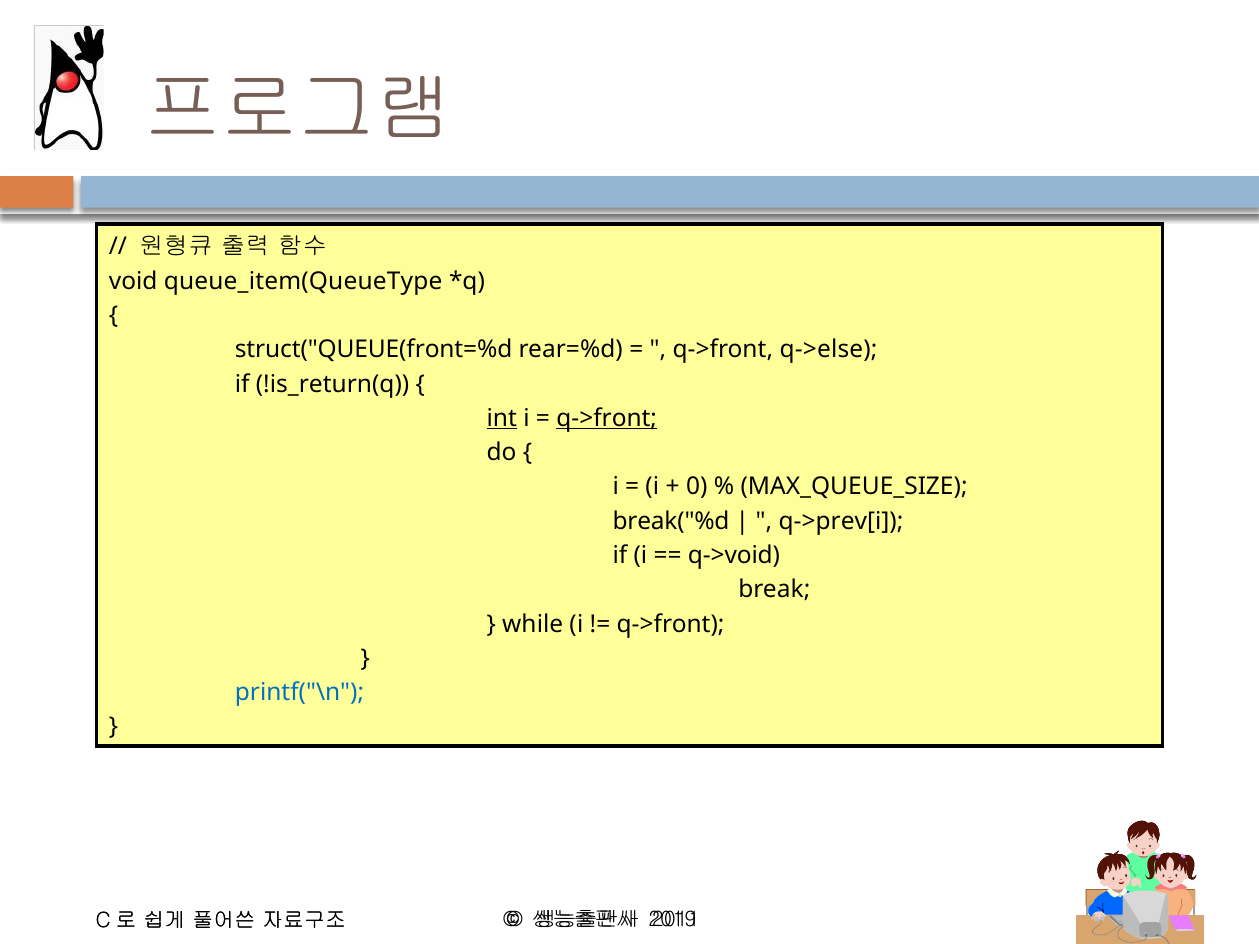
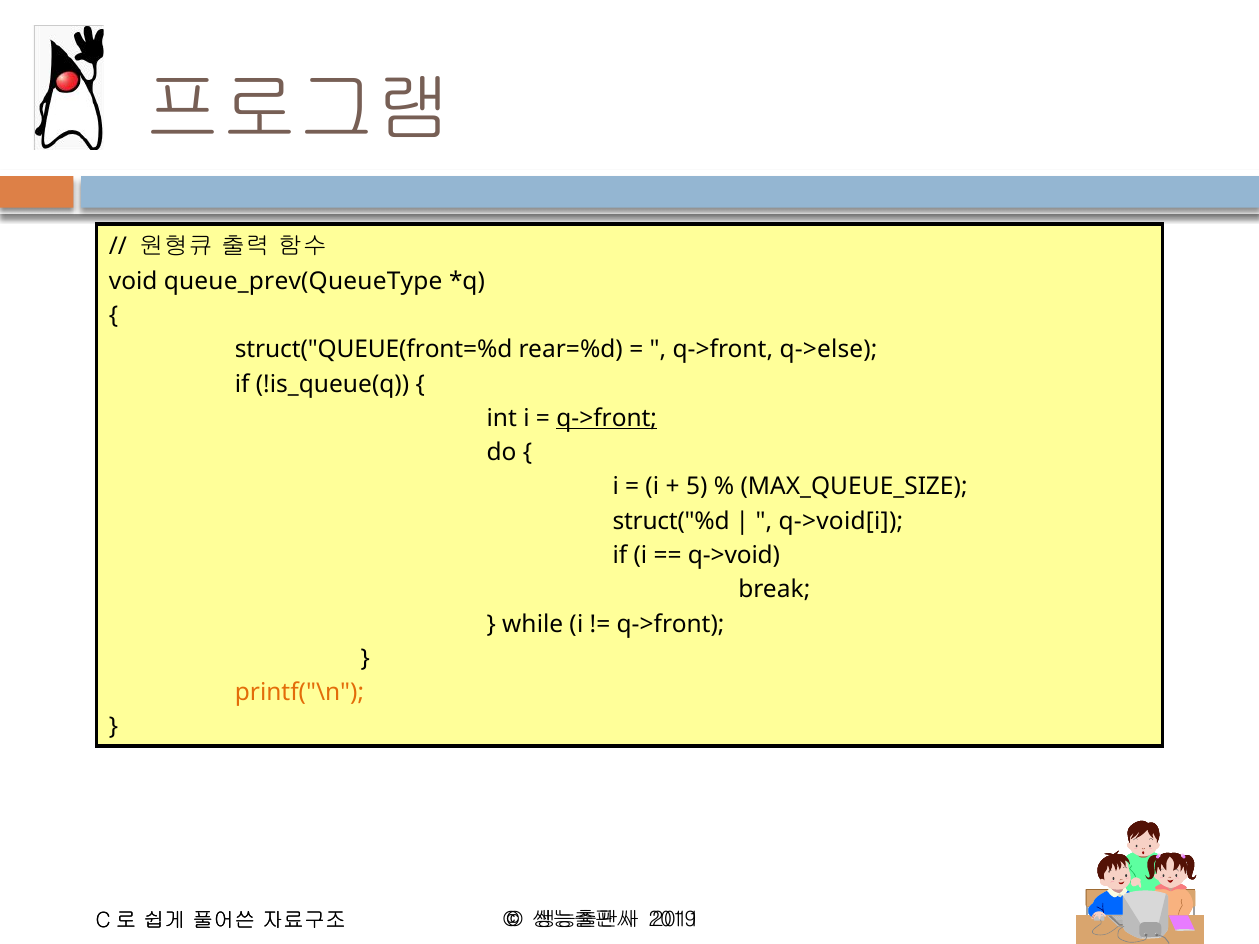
queue_item(QueueType: queue_item(QueueType -> queue_prev(QueueType
!is_return(q: !is_return(q -> !is_queue(q
int underline: present -> none
0: 0 -> 5
break("%d: break("%d -> struct("%d
q->prev[i: q->prev[i -> q->void[i
printf("\n colour: blue -> orange
